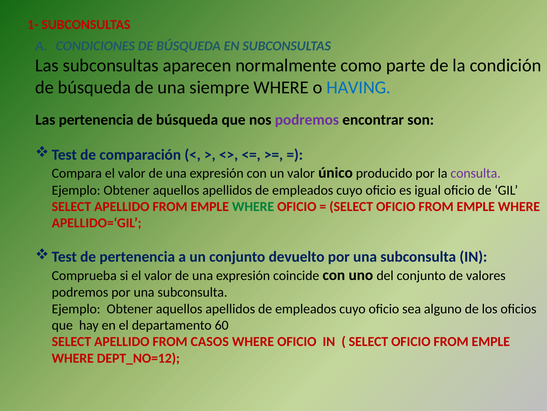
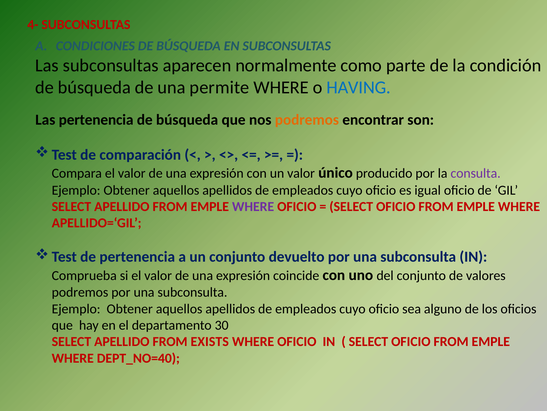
1-: 1- -> 4-
siempre: siempre -> permite
podremos at (307, 120) colour: purple -> orange
WHERE at (253, 206) colour: green -> purple
60: 60 -> 30
CASOS: CASOS -> EXISTS
DEPT_NO=12: DEPT_NO=12 -> DEPT_NO=40
